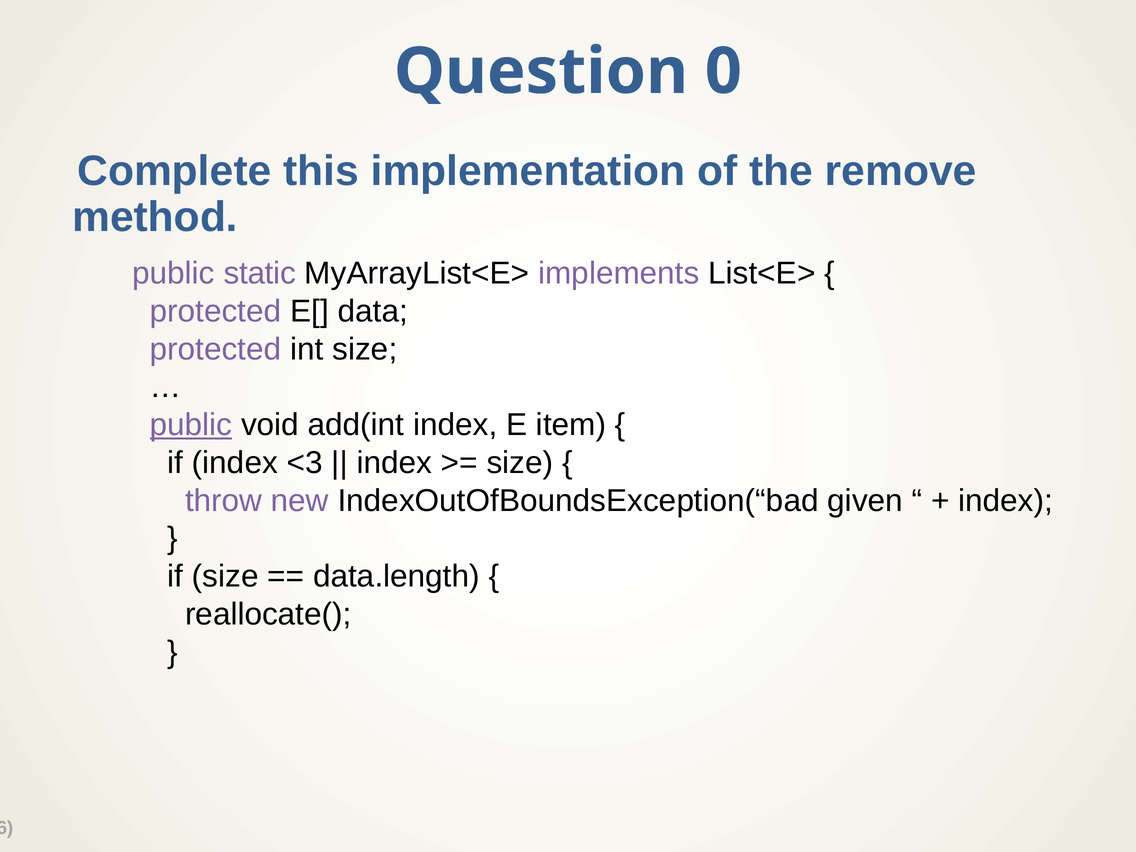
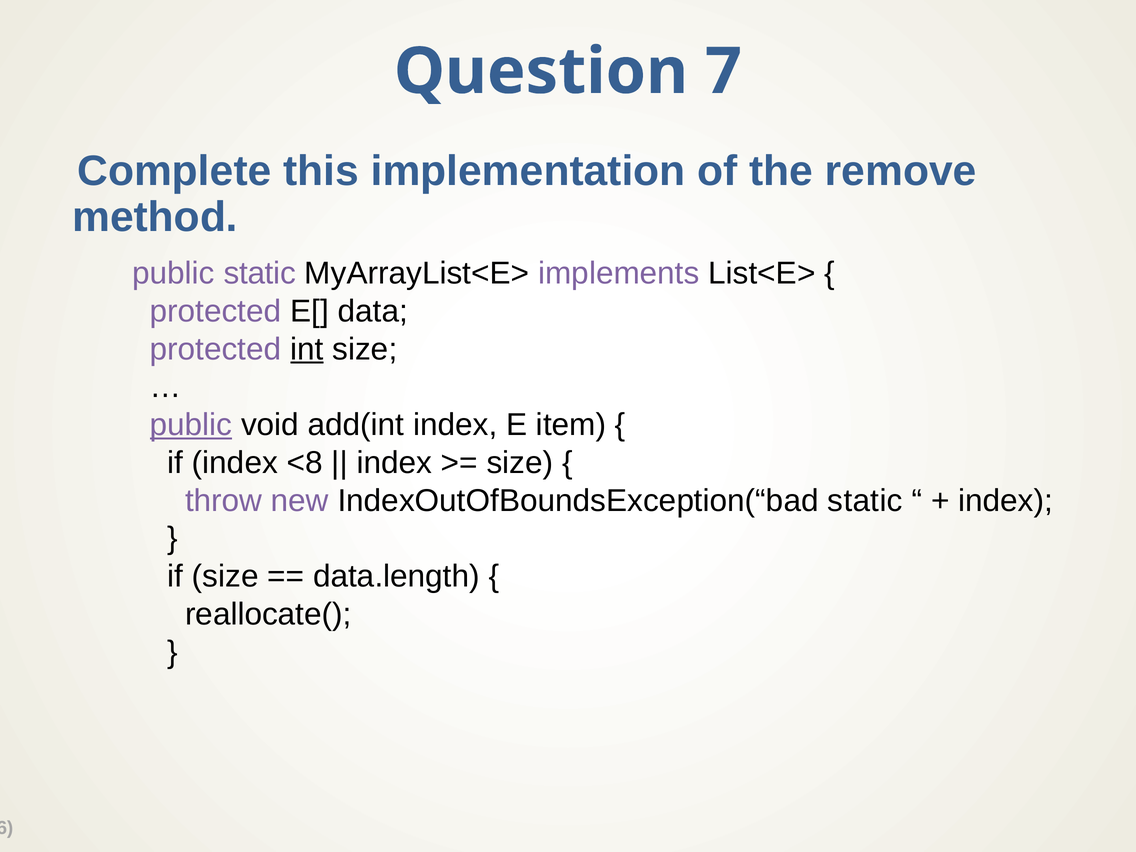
0: 0 -> 7
int underline: none -> present
<3: <3 -> <8
IndexOutOfBoundsException(“bad given: given -> static
